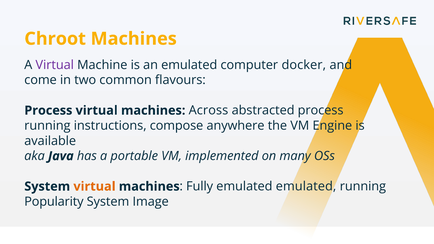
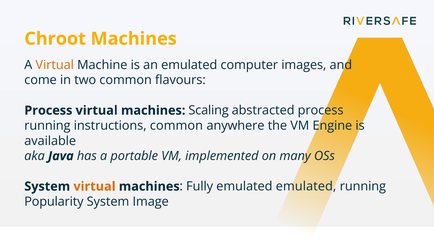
Virtual at (55, 65) colour: purple -> orange
docker: docker -> images
Across: Across -> Scaling
instructions compose: compose -> common
